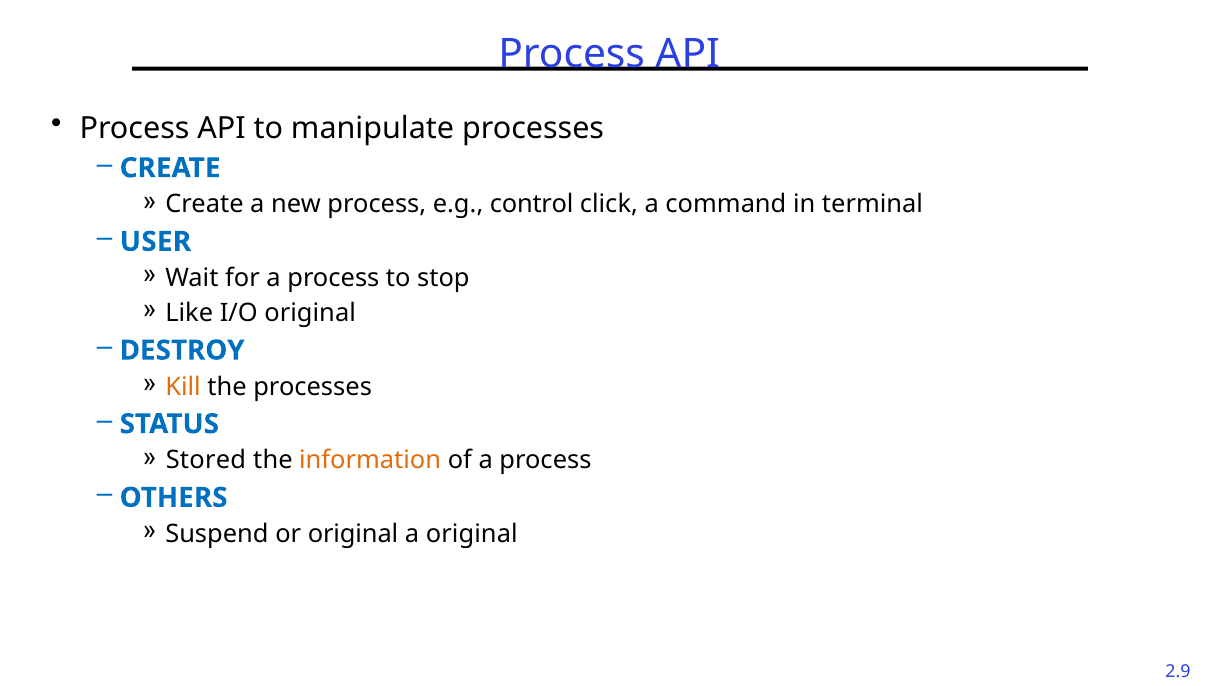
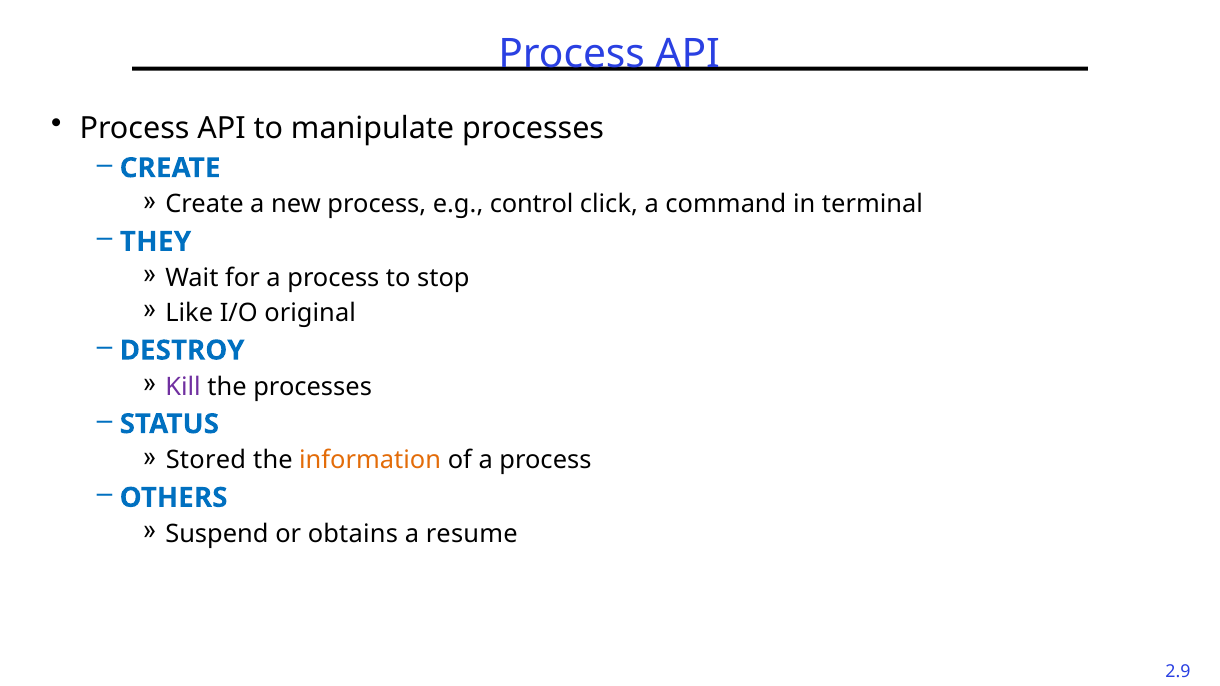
USER: USER -> THEY
Kill colour: orange -> purple
or original: original -> obtains
a original: original -> resume
